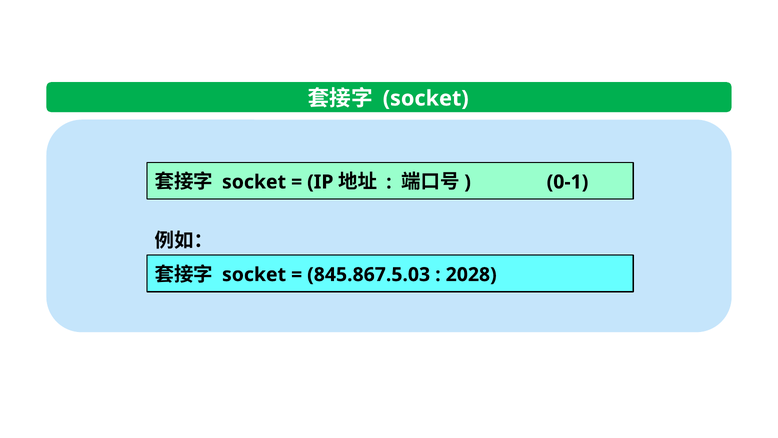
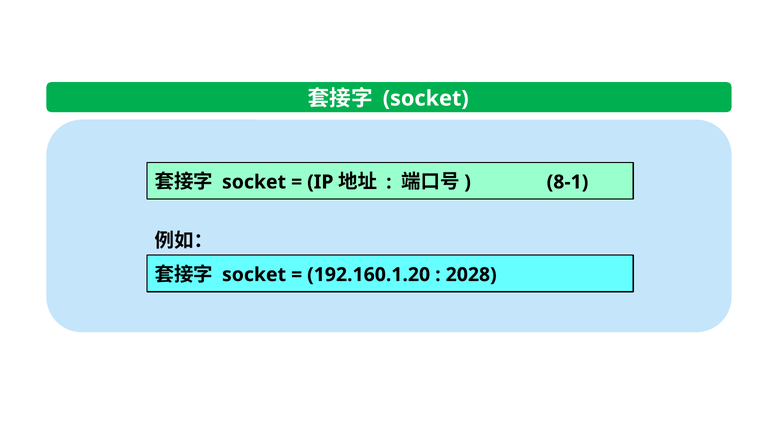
0-1: 0-1 -> 8-1
845.867.5.03: 845.867.5.03 -> 192.160.1.20
